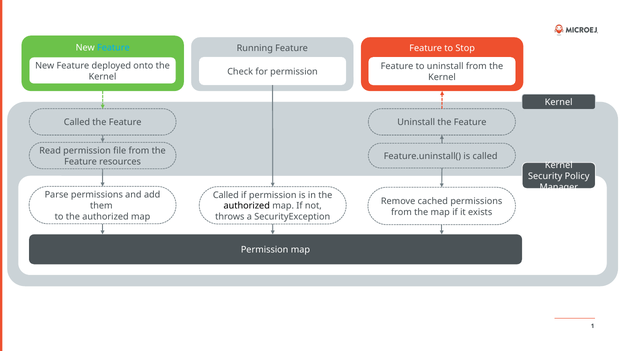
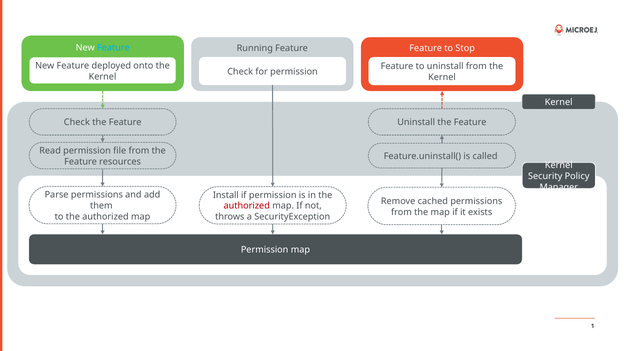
Called at (77, 122): Called -> Check
Called at (226, 195): Called -> Install
authorized at (247, 206) colour: black -> red
